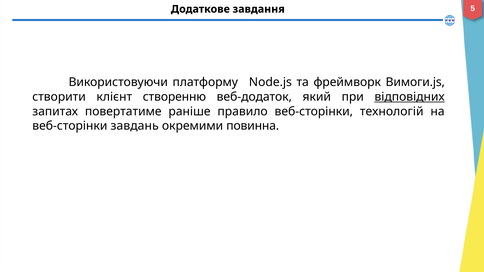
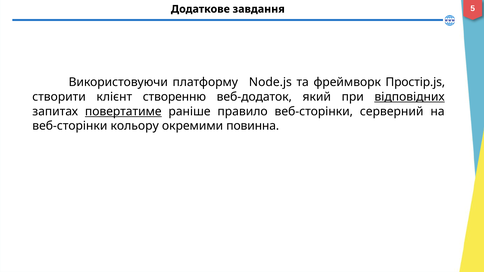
Вимоги.js: Вимоги.js -> Простір.js
повертатиме underline: none -> present
технологій: технологій -> серверний
завдань: завдань -> кольору
